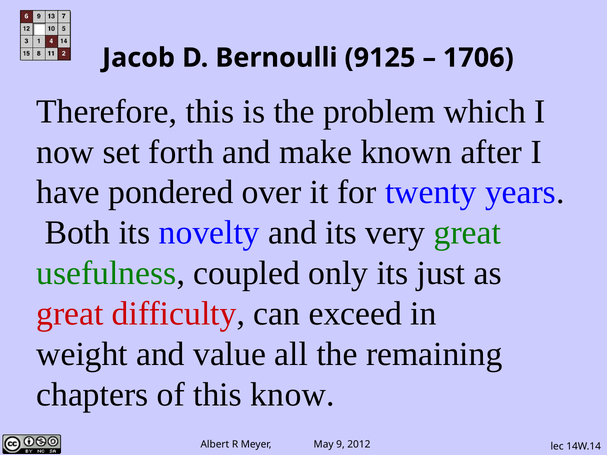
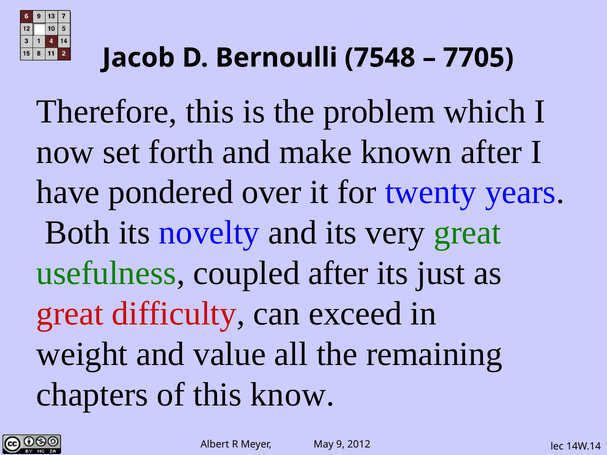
9125: 9125 -> 7548
1706: 1706 -> 7705
coupled only: only -> after
